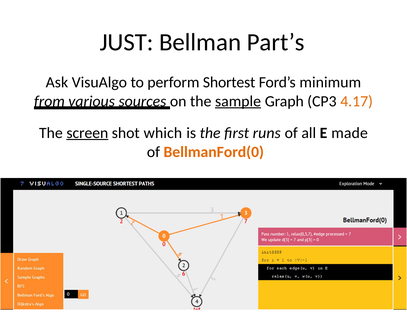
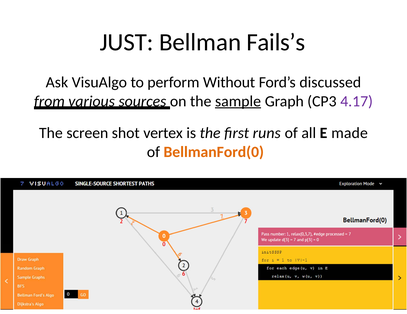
Part’s: Part’s -> Fails’s
Shortest: Shortest -> Without
minimum: minimum -> discussed
4.17 colour: orange -> purple
screen underline: present -> none
which: which -> vertex
